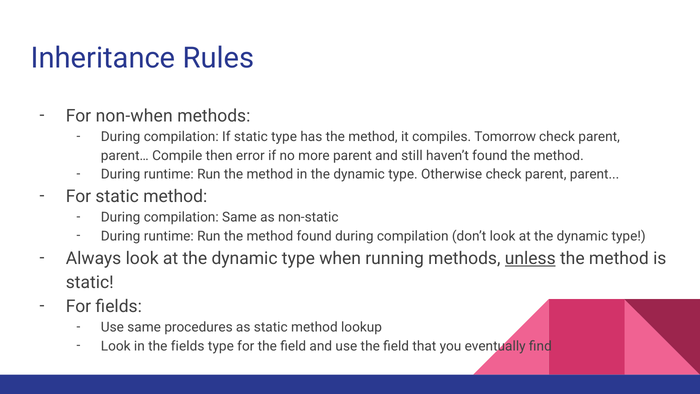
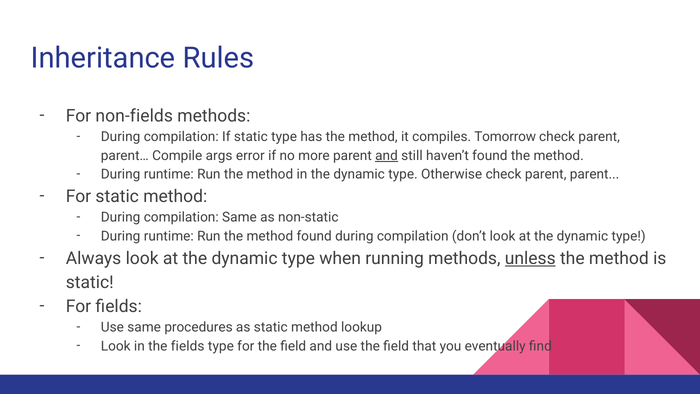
non-when: non-when -> non-fields
then: then -> args
and at (387, 156) underline: none -> present
